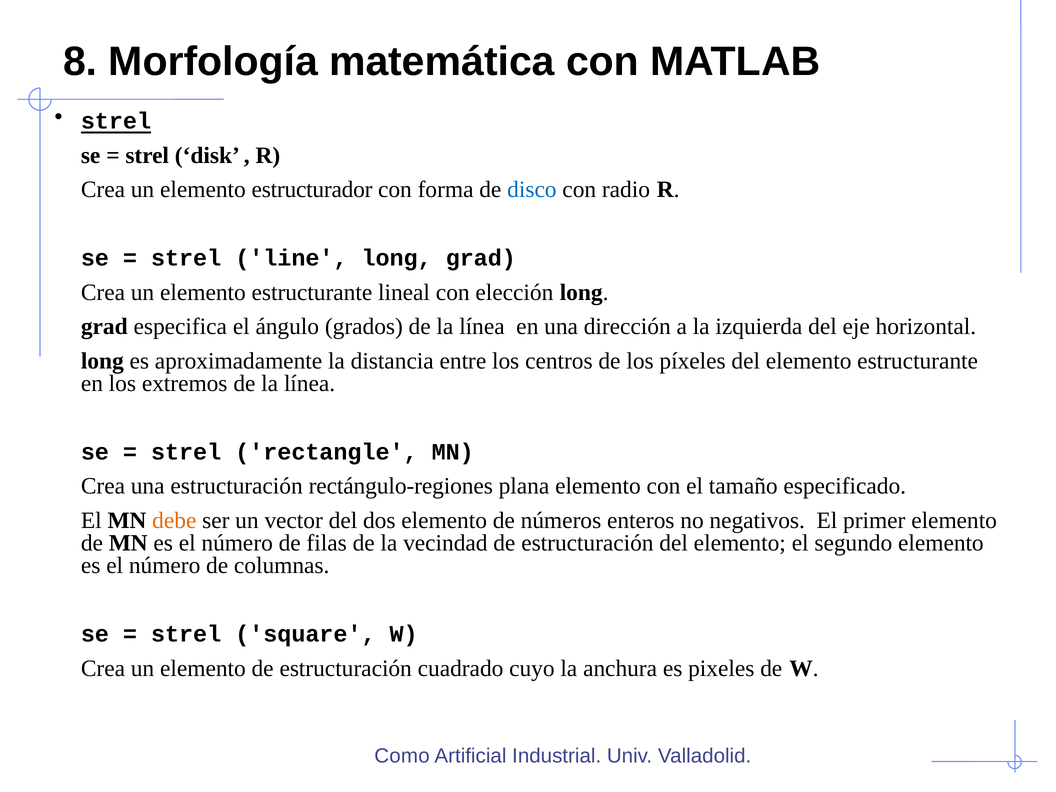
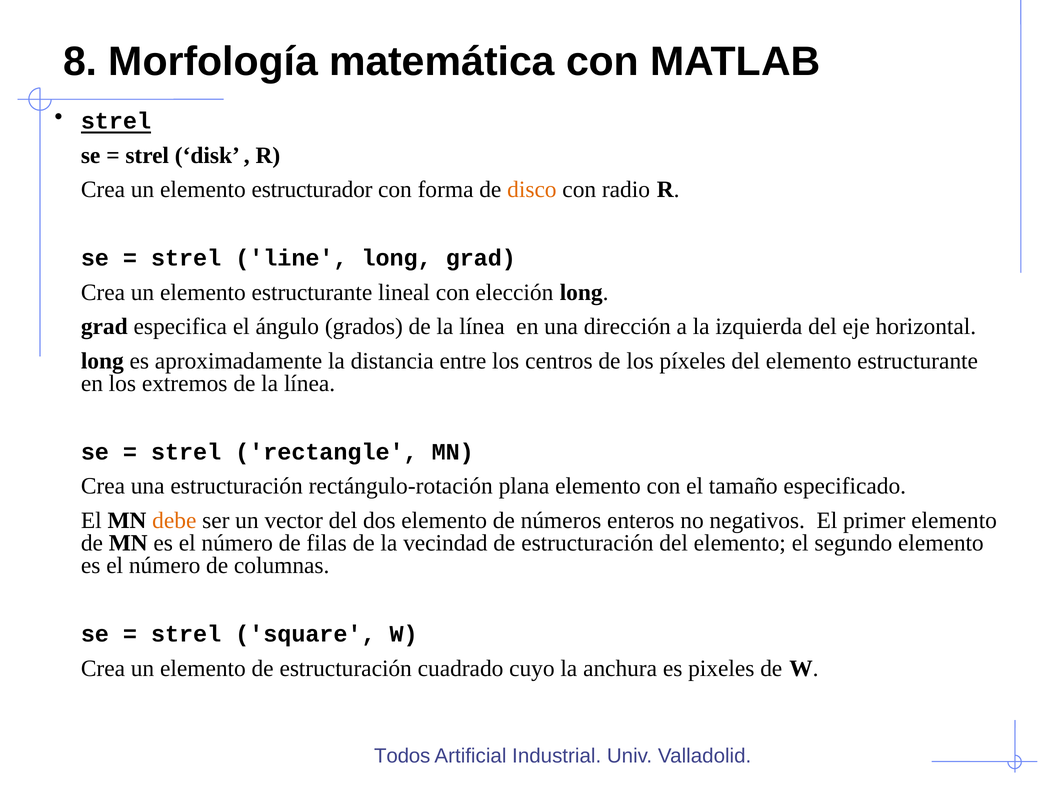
disco colour: blue -> orange
rectángulo-regiones: rectángulo-regiones -> rectángulo-rotación
Como: Como -> Todos
